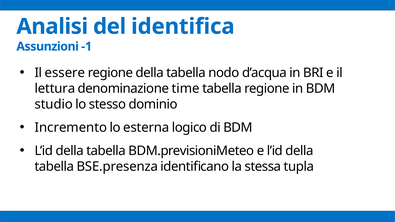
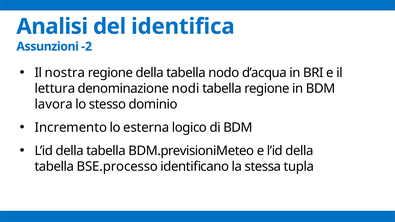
-1: -1 -> -2
essere: essere -> nostra
time: time -> nodi
studio: studio -> lavora
BSE.presenza: BSE.presenza -> BSE.processo
